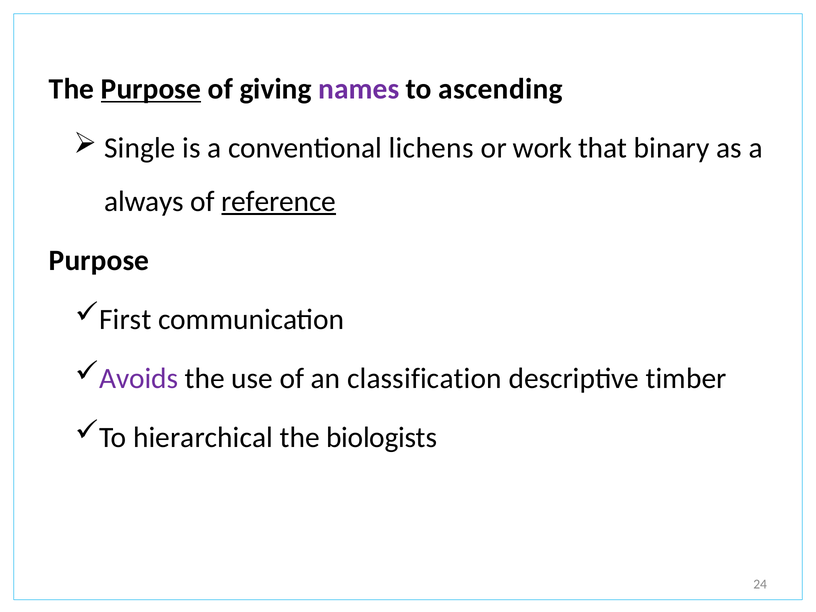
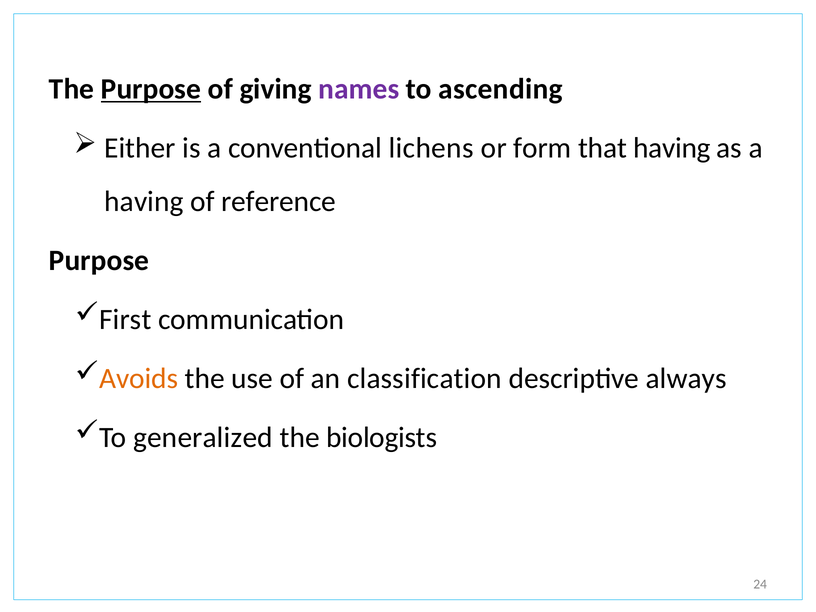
Single: Single -> Either
work: work -> form
that binary: binary -> having
always at (144, 201): always -> having
reference underline: present -> none
Avoids colour: purple -> orange
timber: timber -> always
hierarchical: hierarchical -> generalized
